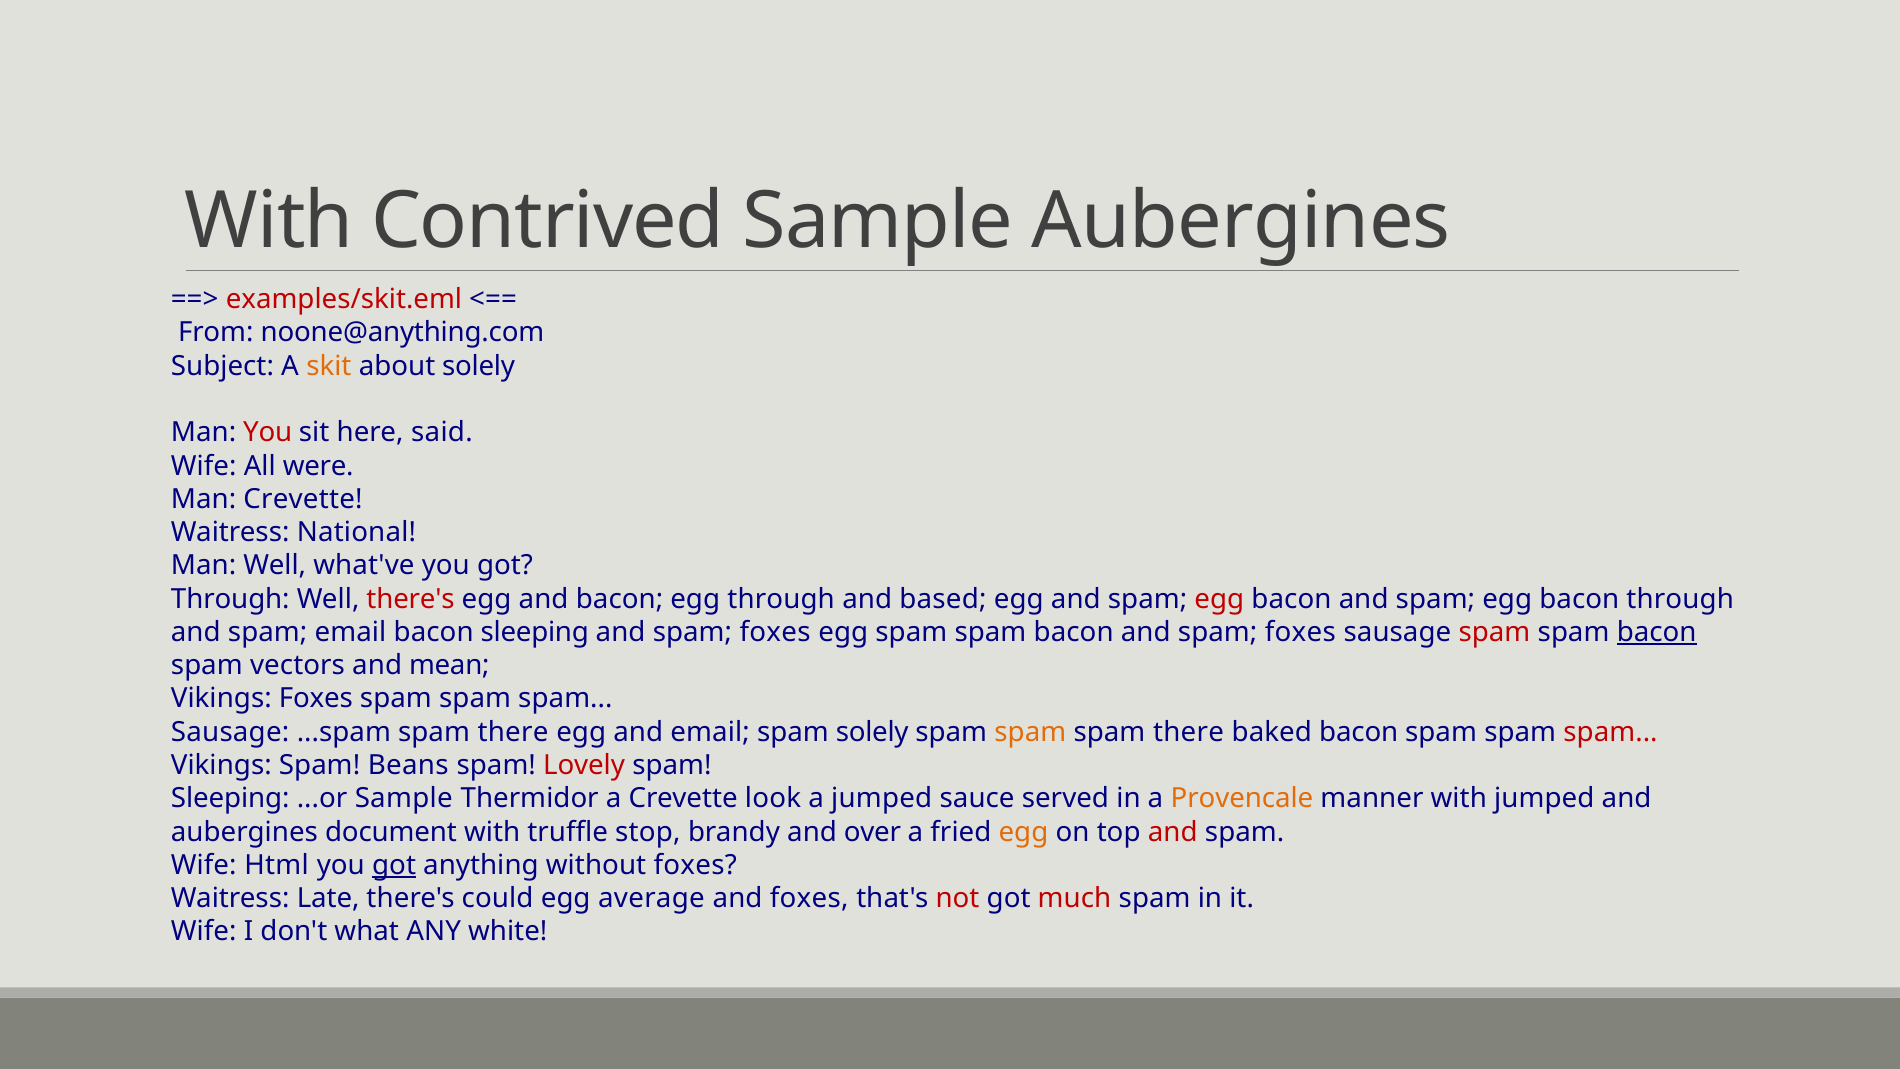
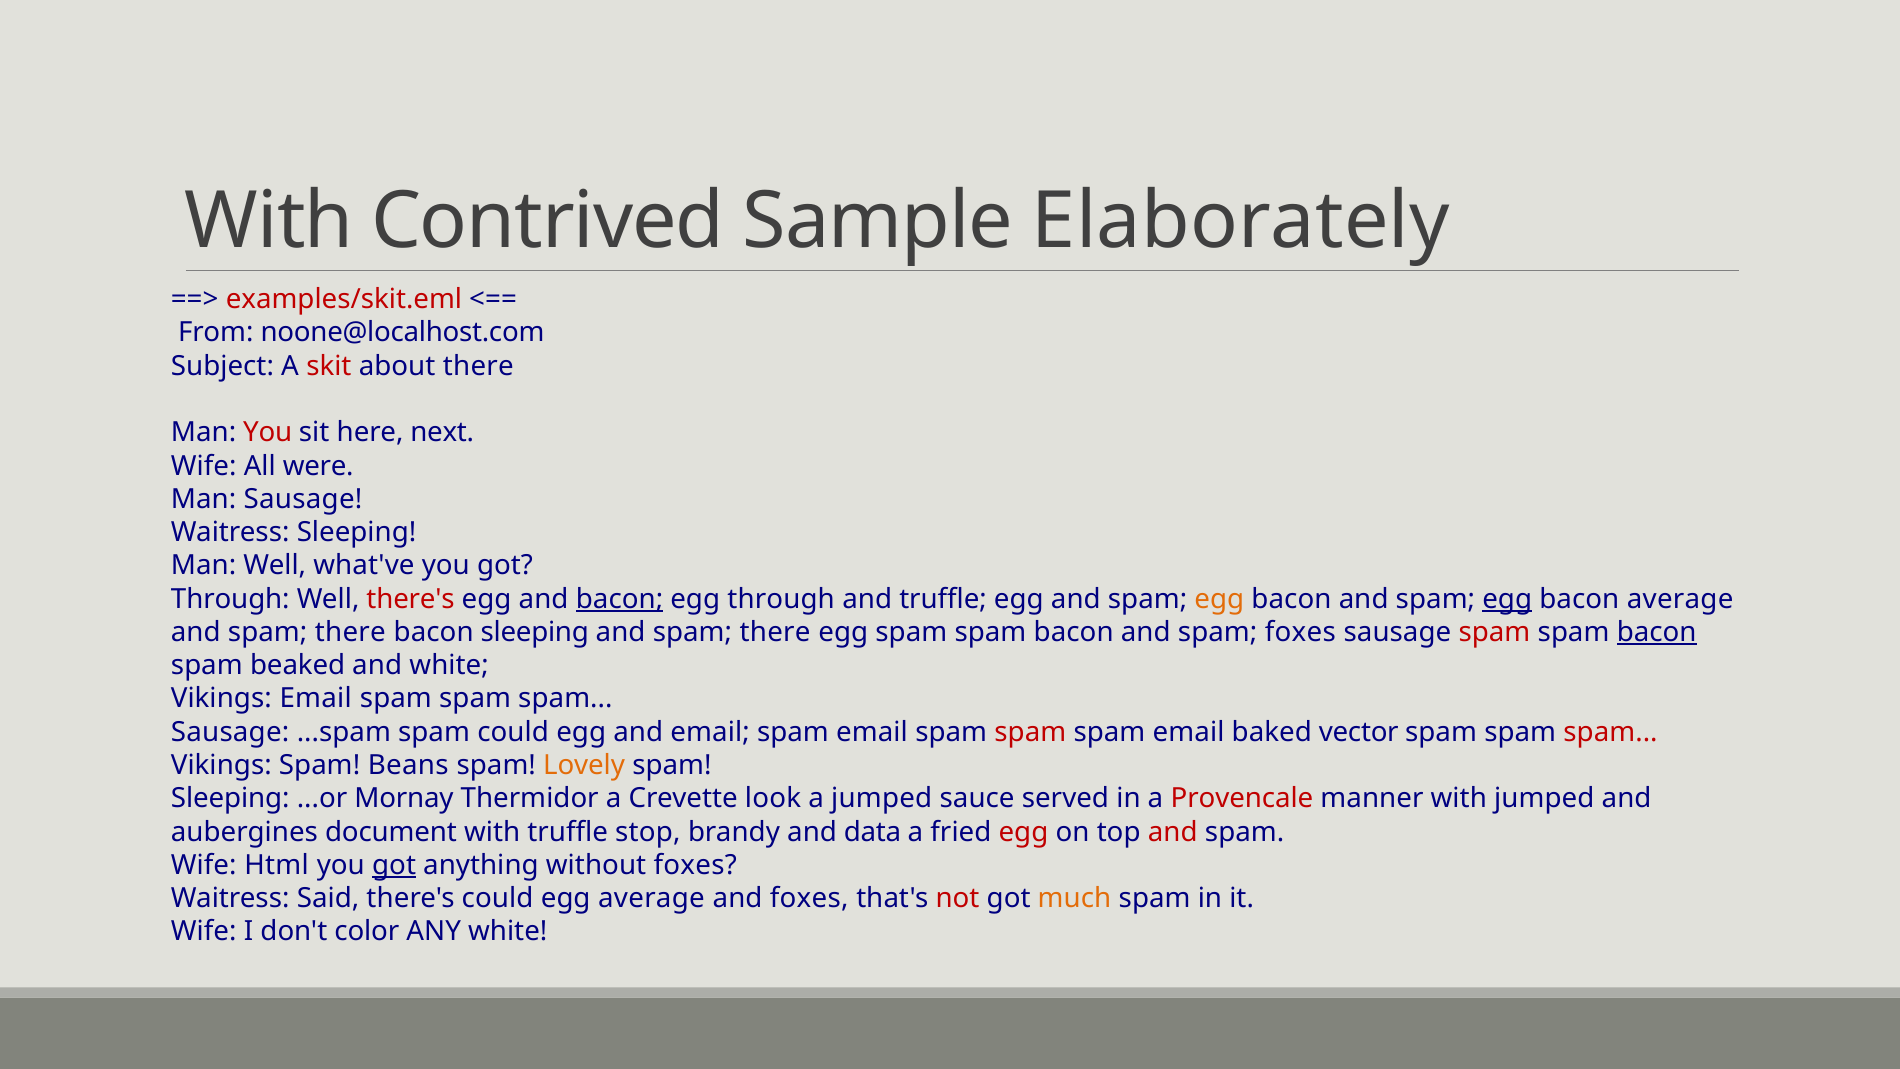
Sample Aubergines: Aubergines -> Elaborately
noone@anything.com: noone@anything.com -> noone@localhost.com
skit colour: orange -> red
about solely: solely -> there
said: said -> next
Man Crevette: Crevette -> Sausage
Waitress National: National -> Sleeping
bacon at (620, 599) underline: none -> present
and based: based -> truffle
egg at (1219, 599) colour: red -> orange
egg at (1507, 599) underline: none -> present
bacon through: through -> average
email at (350, 632): email -> there
foxes at (775, 632): foxes -> there
vectors: vectors -> beaked
and mean: mean -> white
Vikings Foxes: Foxes -> Email
...spam spam there: there -> could
solely at (872, 732): solely -> email
spam at (1030, 732) colour: orange -> red
there at (1188, 732): there -> email
baked bacon: bacon -> vector
Lovely colour: red -> orange
...or Sample: Sample -> Mornay
Provencale colour: orange -> red
over: over -> data
egg at (1023, 832) colour: orange -> red
Late: Late -> Said
much colour: red -> orange
what: what -> color
